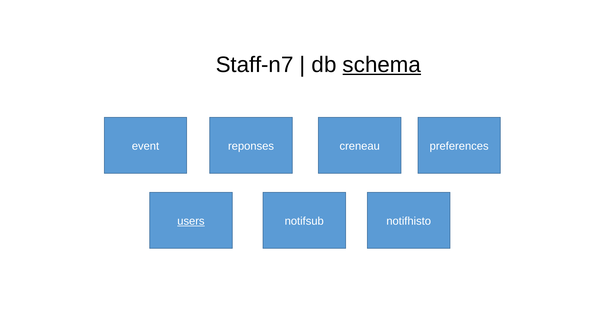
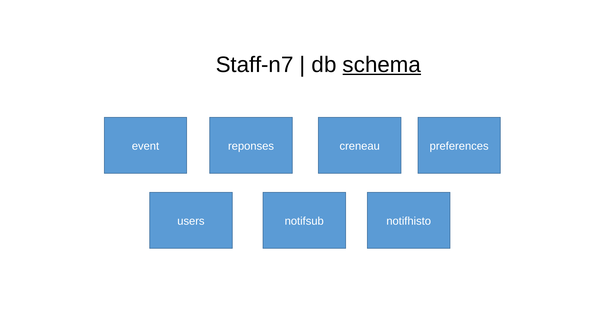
users underline: present -> none
